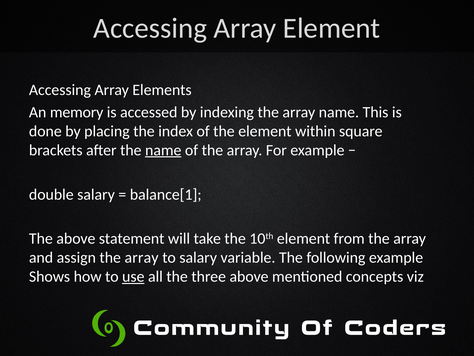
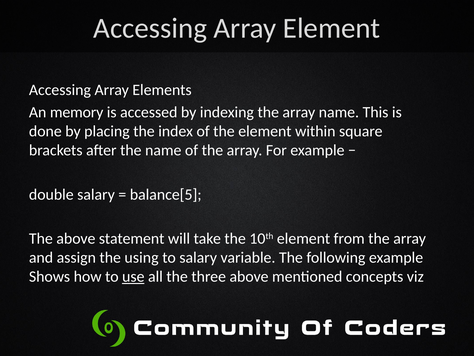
name at (163, 150) underline: present -> none
balance[1: balance[1 -> balance[5
assign the array: array -> using
